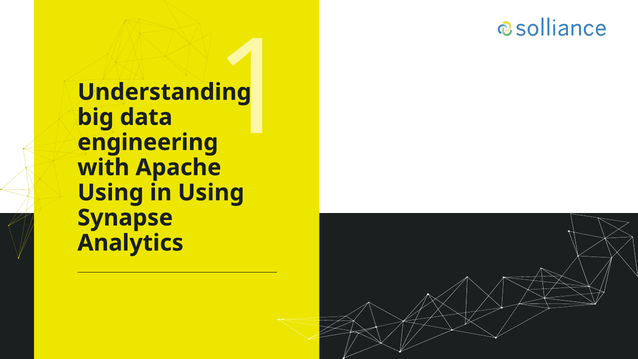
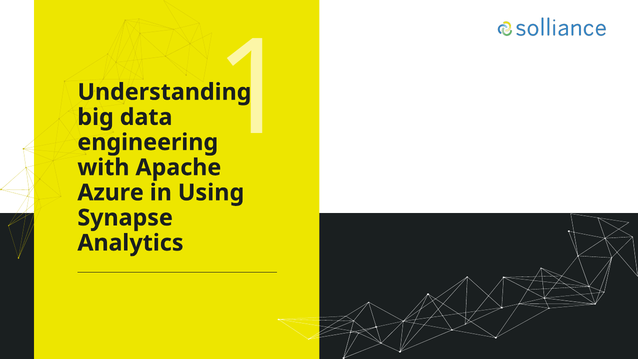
Using at (111, 193): Using -> Azure
